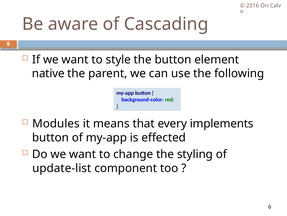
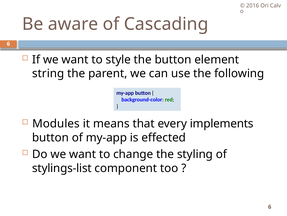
native: native -> string
update-list: update-list -> stylings-list
